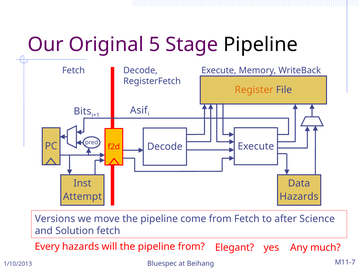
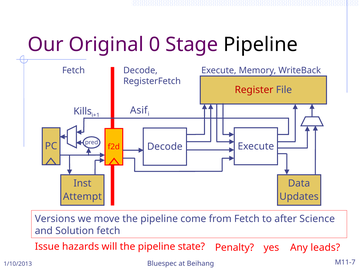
5: 5 -> 0
Register colour: orange -> red
Bits: Bits -> Kills
Hazards at (299, 197): Hazards -> Updates
Every: Every -> Issue
pipeline from: from -> state
Elegant: Elegant -> Penalty
much: much -> leads
